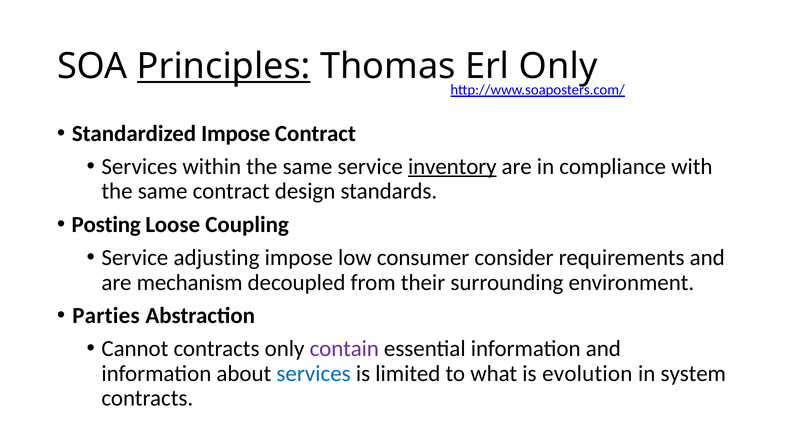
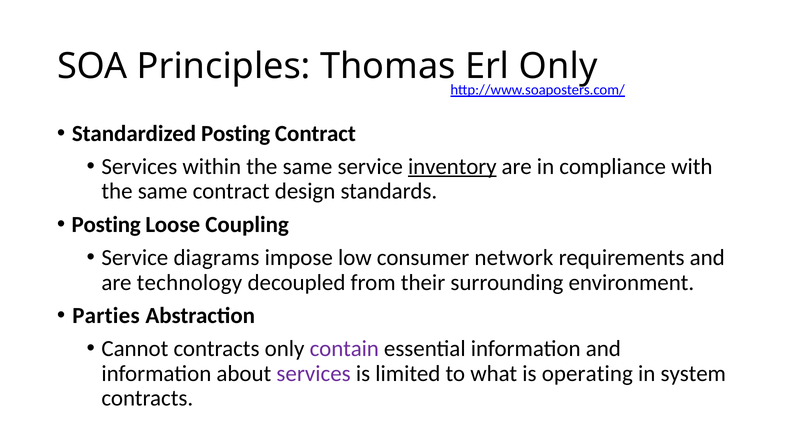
Principles underline: present -> none
Standardized Impose: Impose -> Posting
adjusting: adjusting -> diagrams
consider: consider -> network
mechanism: mechanism -> technology
services at (314, 373) colour: blue -> purple
evolution: evolution -> operating
